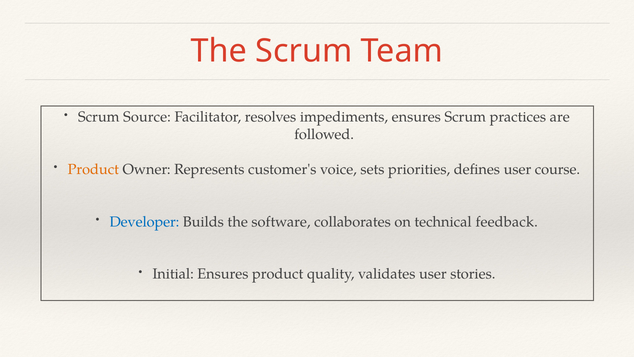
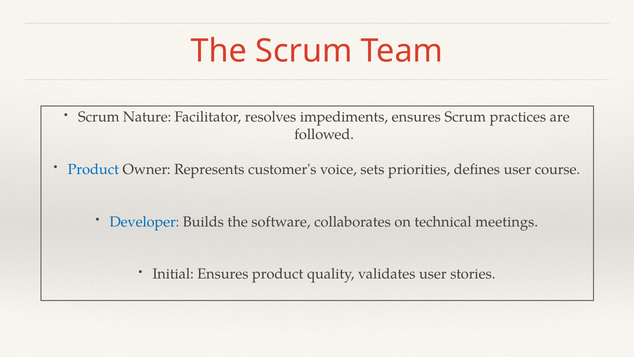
Source: Source -> Nature
Product at (93, 169) colour: orange -> blue
feedback: feedback -> meetings
